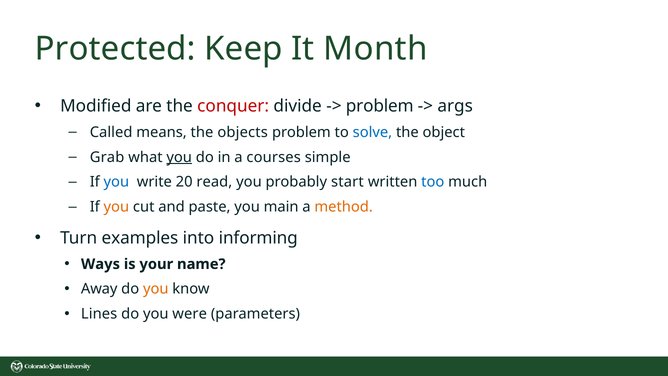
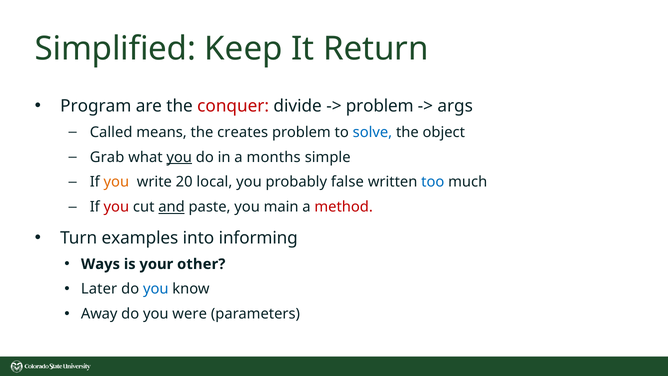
Protected: Protected -> Simplified
Month: Month -> Return
Modified: Modified -> Program
objects: objects -> creates
courses: courses -> months
you at (116, 182) colour: blue -> orange
read: read -> local
start: start -> false
you at (116, 207) colour: orange -> red
and underline: none -> present
method colour: orange -> red
name: name -> other
Away: Away -> Later
you at (156, 289) colour: orange -> blue
Lines: Lines -> Away
